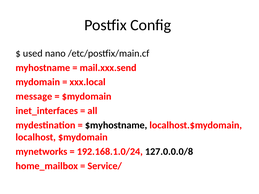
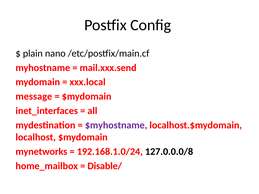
used: used -> plain
$myhostname colour: black -> purple
Service/: Service/ -> Disable/
